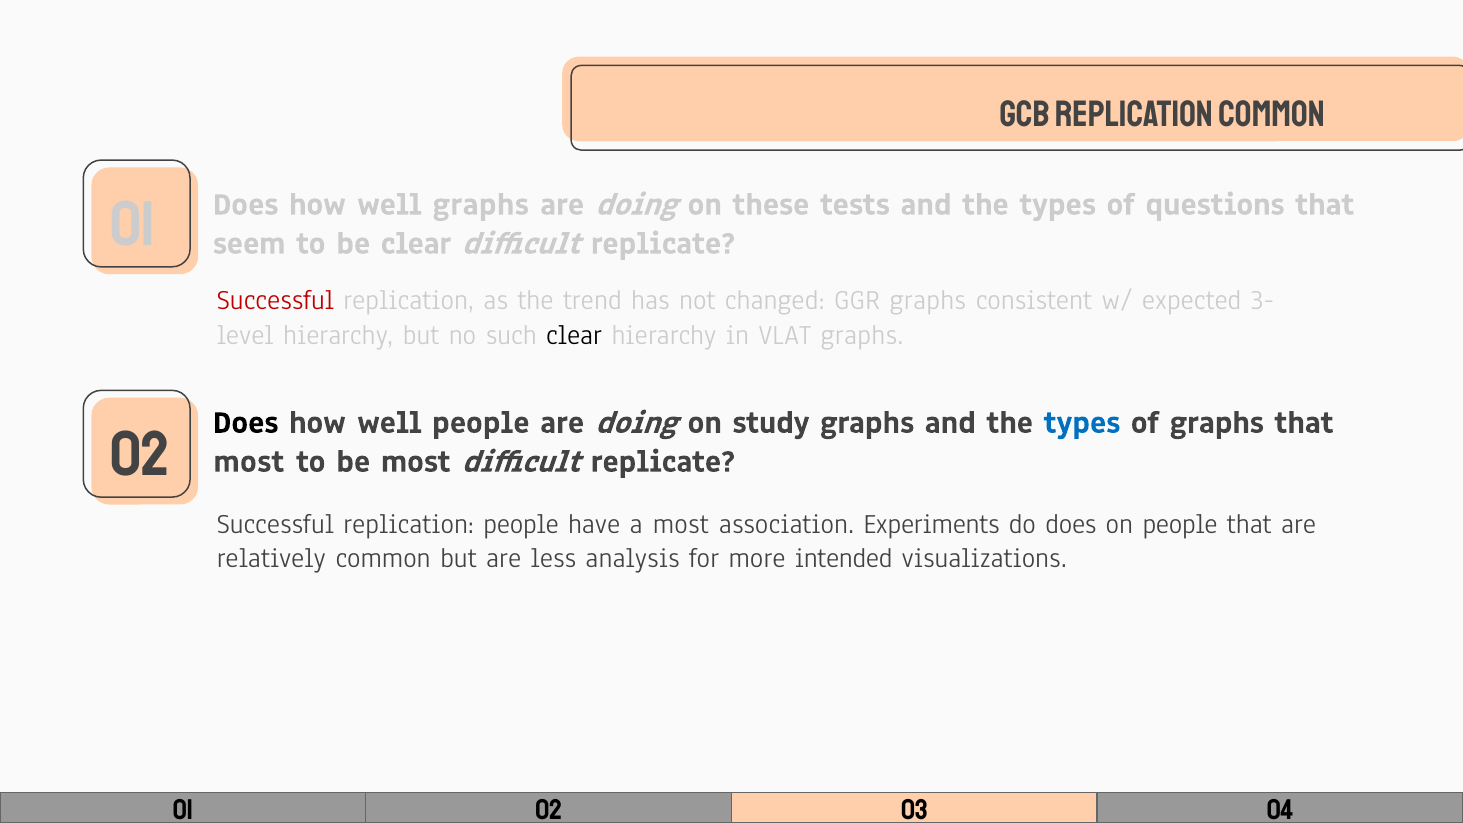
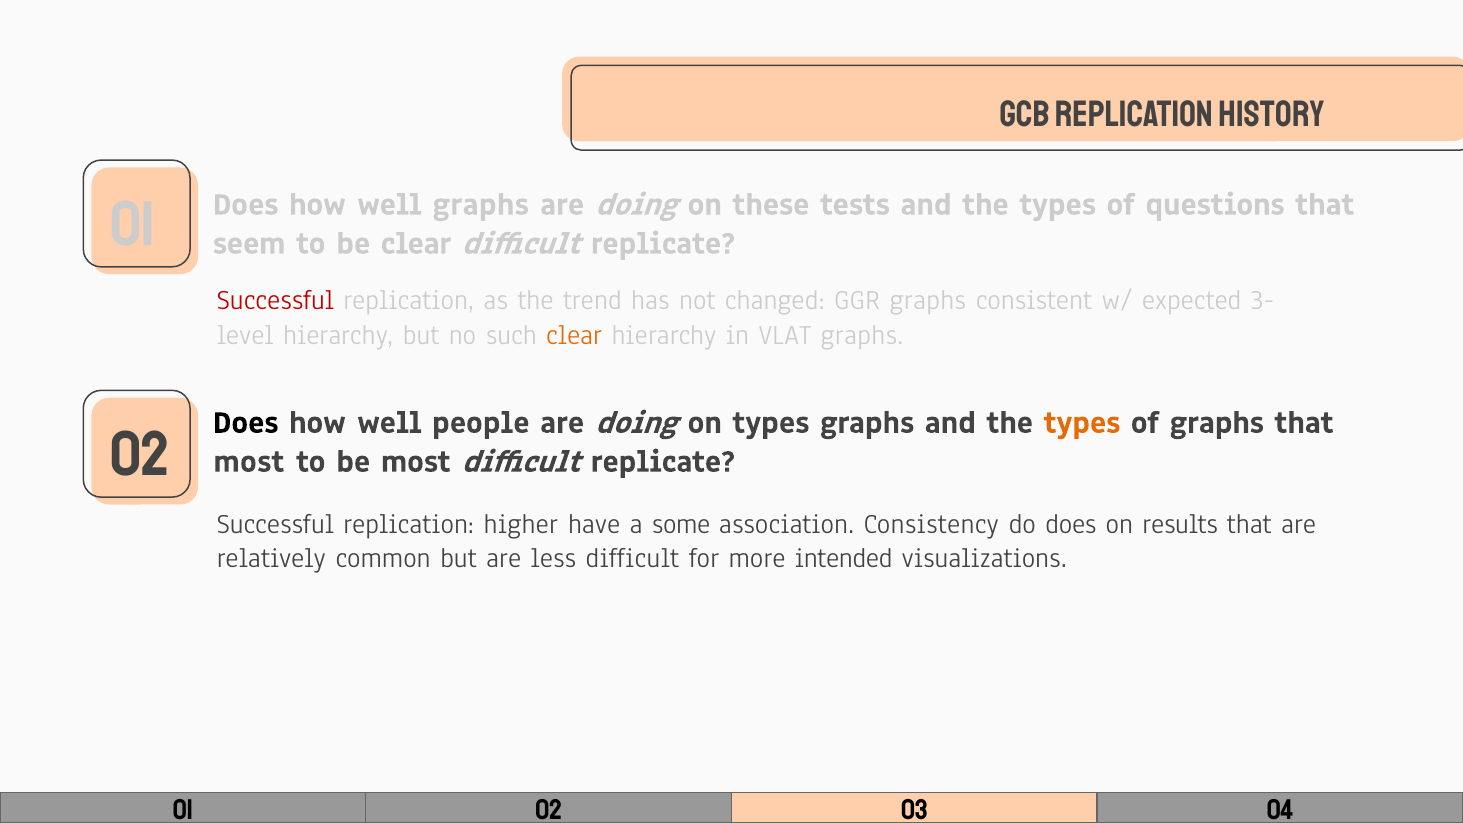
REPLICATION COMMON: COMMON -> HISTORY
clear at (574, 335) colour: black -> orange
on study: study -> types
types at (1082, 422) colour: blue -> orange
replication people: people -> higher
a most: most -> some
Experiments: Experiments -> Consistency
on people: people -> results
less analysis: analysis -> difficult
